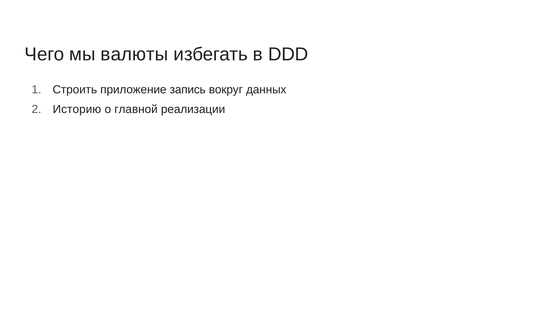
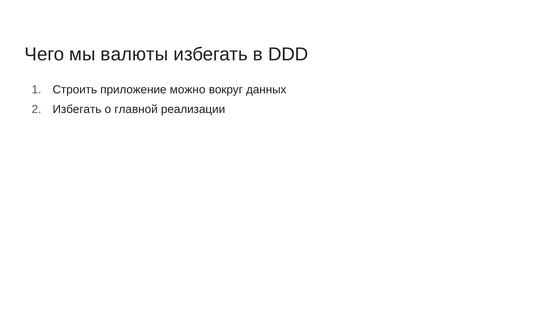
запись: запись -> можно
Историю at (77, 109): Историю -> Избегать
